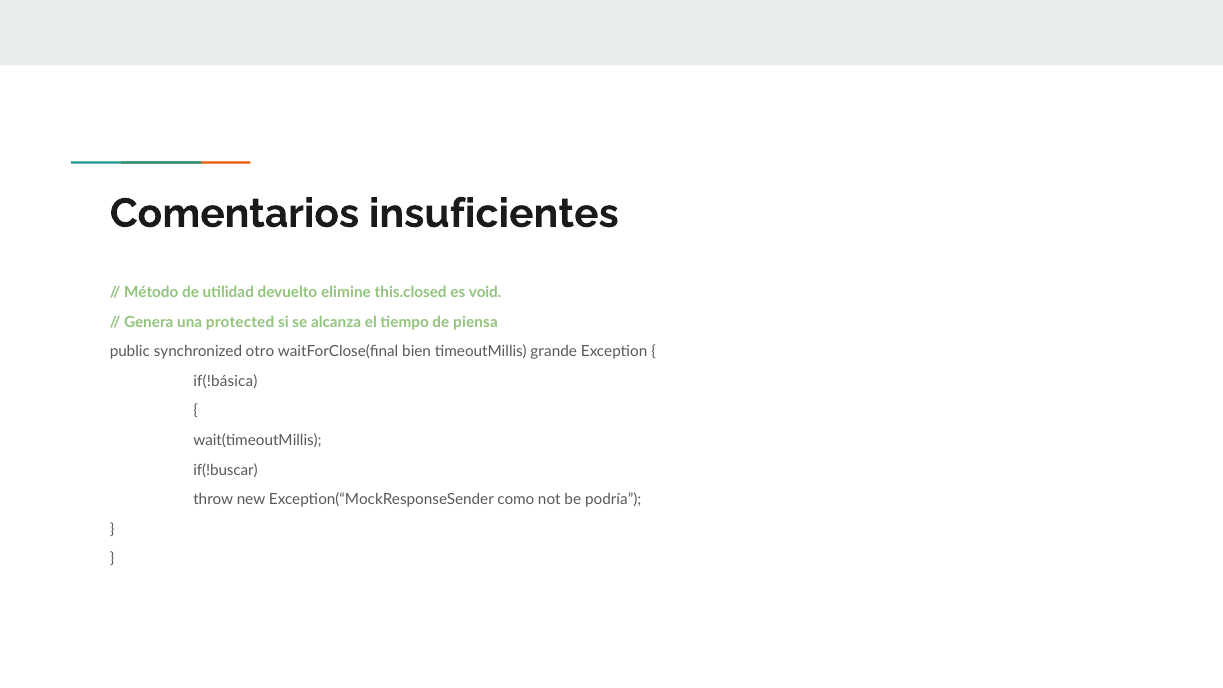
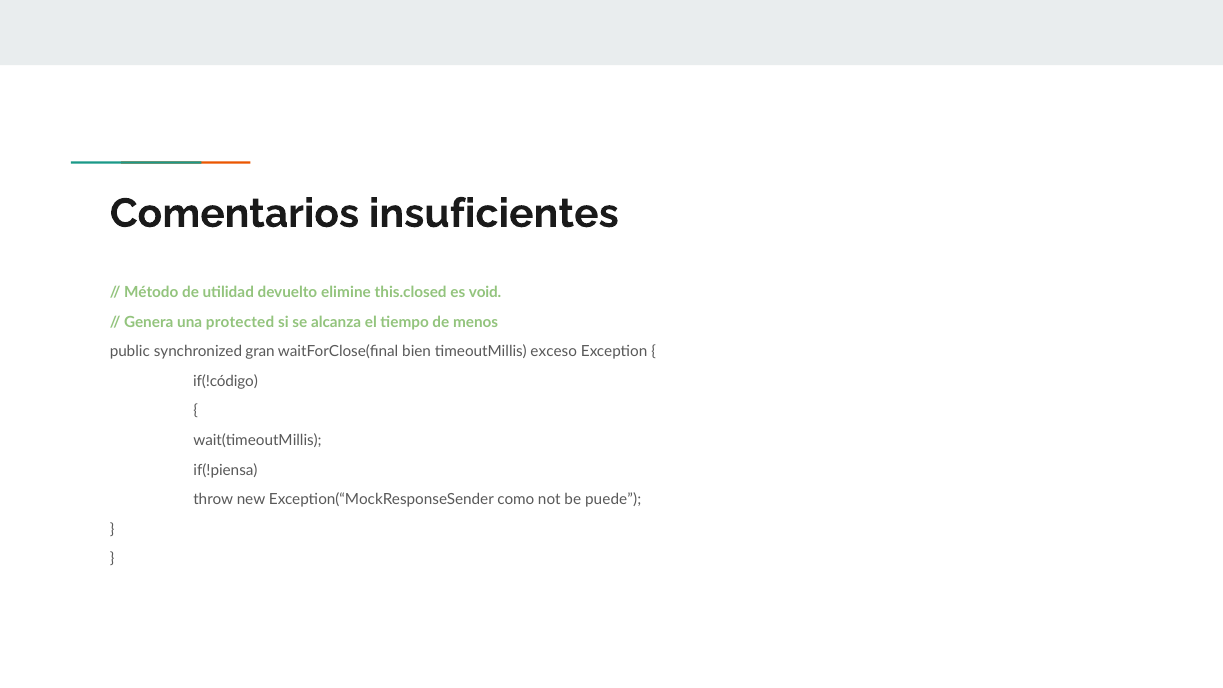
piensa: piensa -> menos
otro: otro -> gran
grande: grande -> exceso
if(!básica: if(!básica -> if(!código
if(!buscar: if(!buscar -> if(!piensa
podría: podría -> puede
